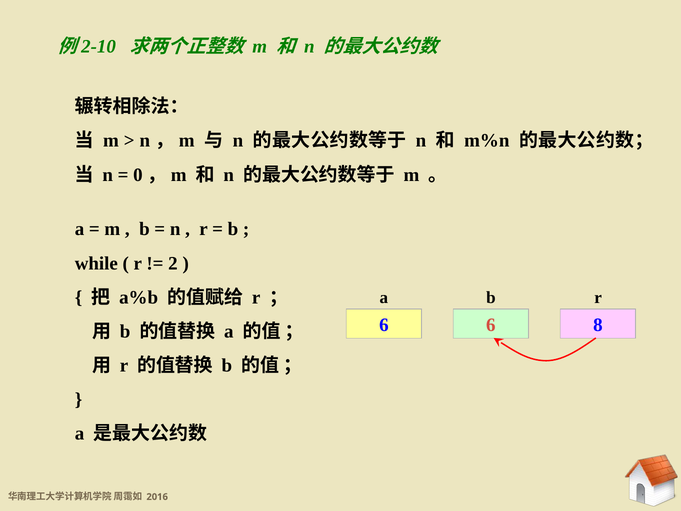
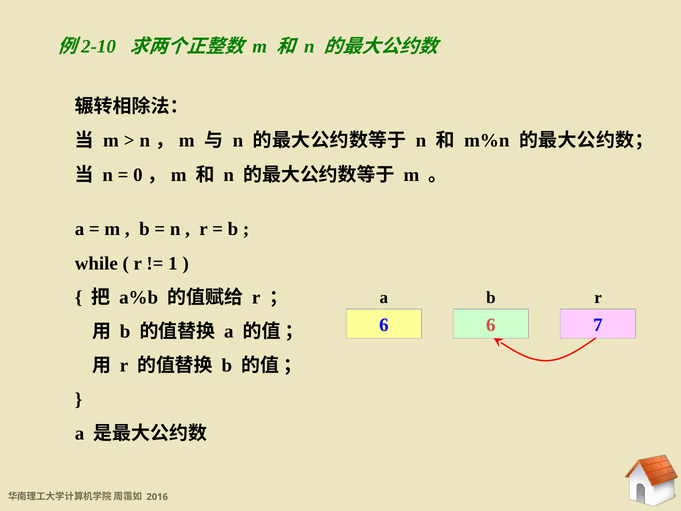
2: 2 -> 1
8: 8 -> 7
